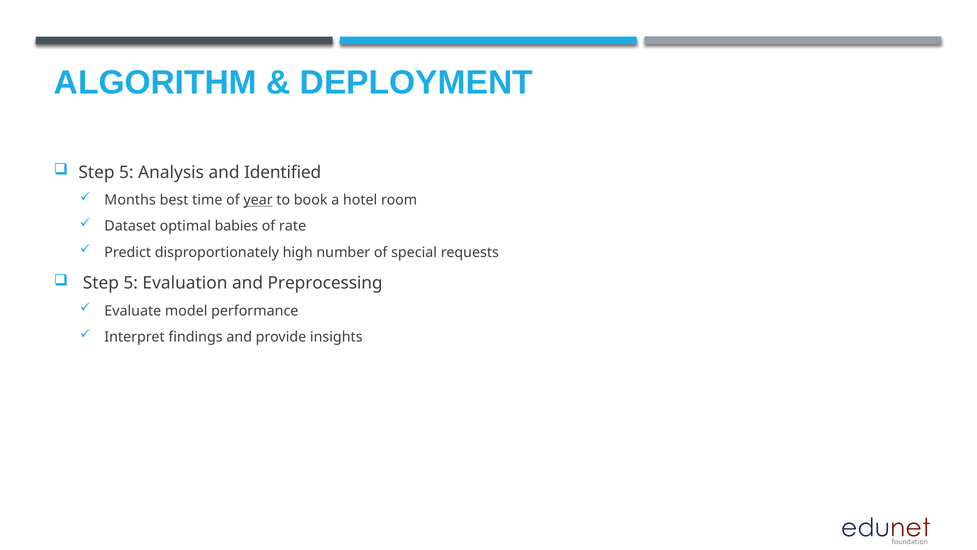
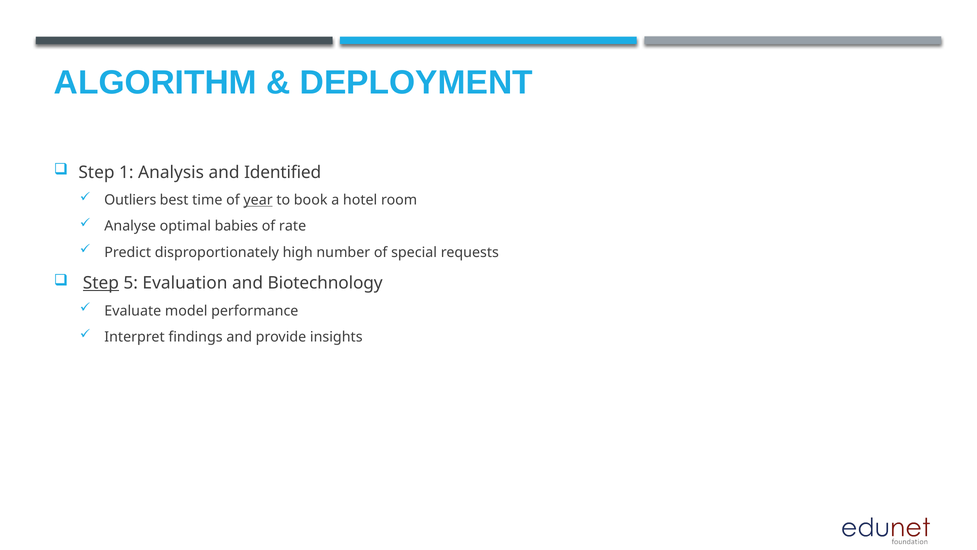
5 at (126, 172): 5 -> 1
Months: Months -> Outliers
Dataset: Dataset -> Analyse
Step at (101, 283) underline: none -> present
Preprocessing: Preprocessing -> Biotechnology
